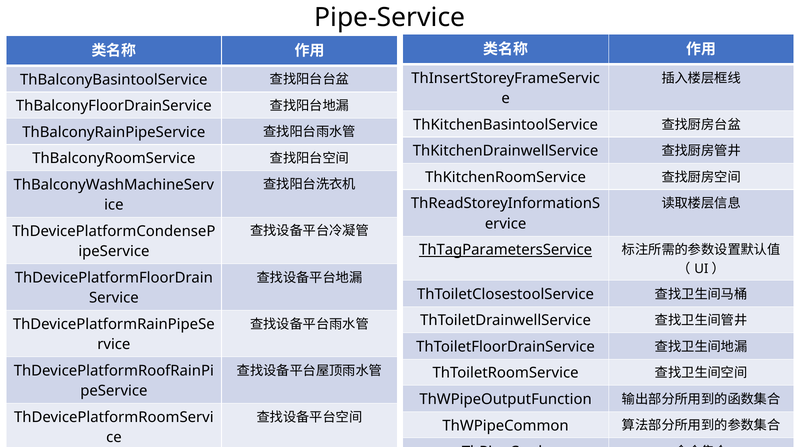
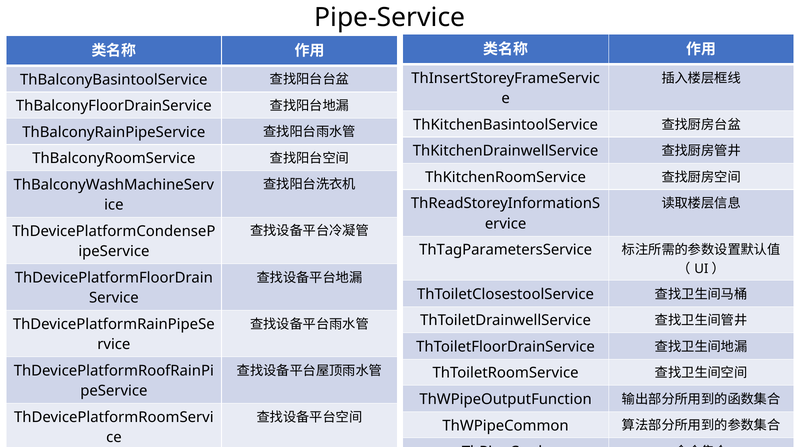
ThTagParametersService underline: present -> none
